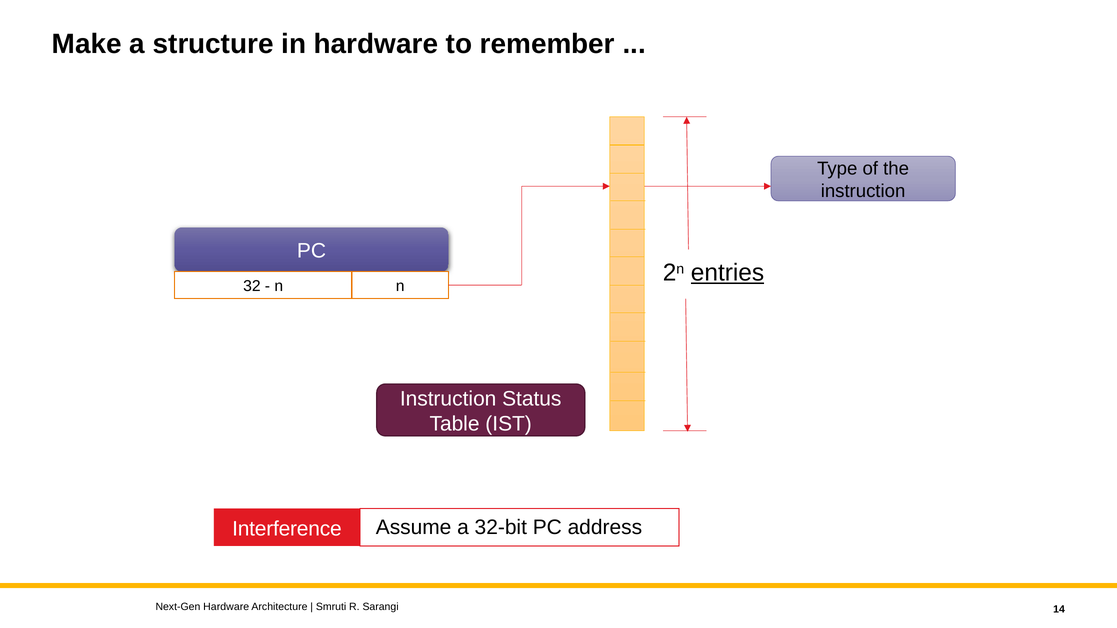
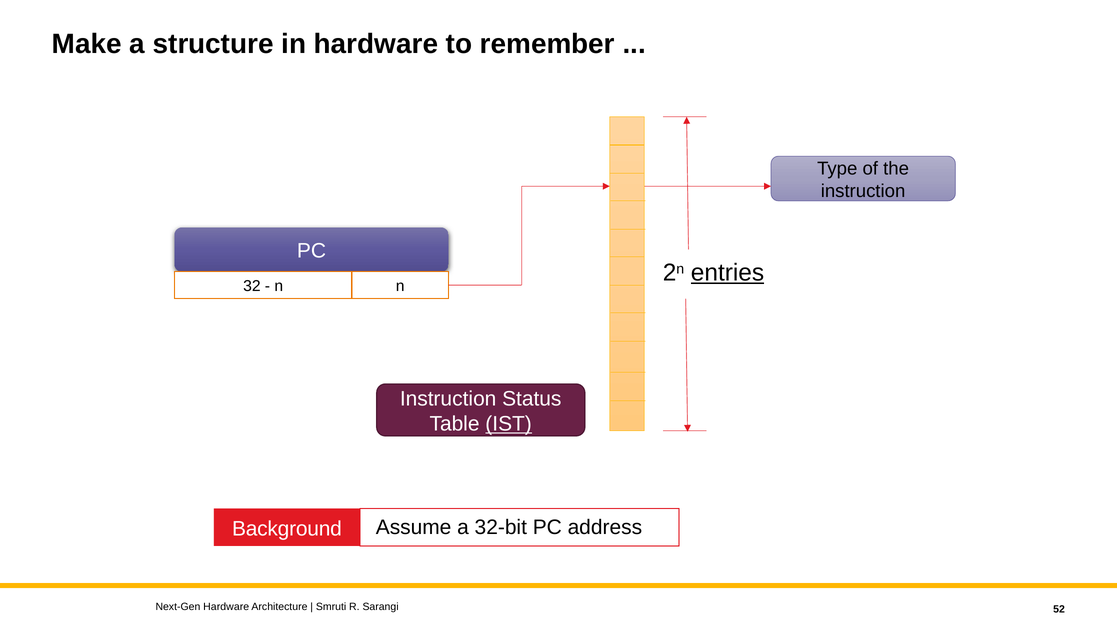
IST underline: none -> present
Interference: Interference -> Background
14: 14 -> 52
